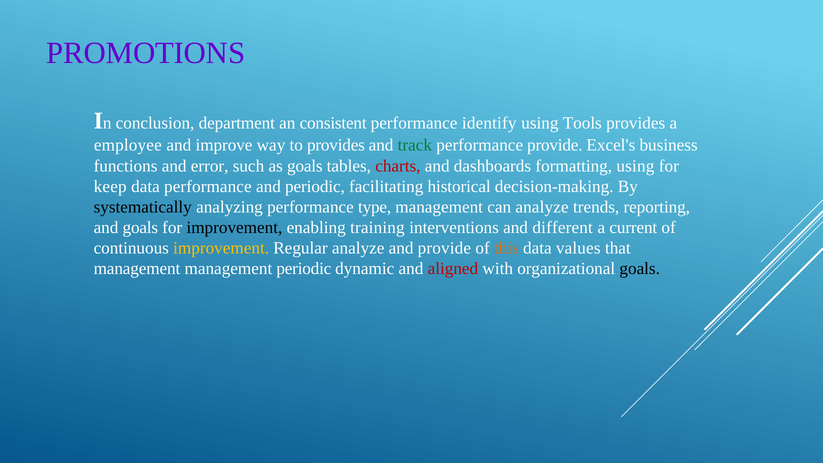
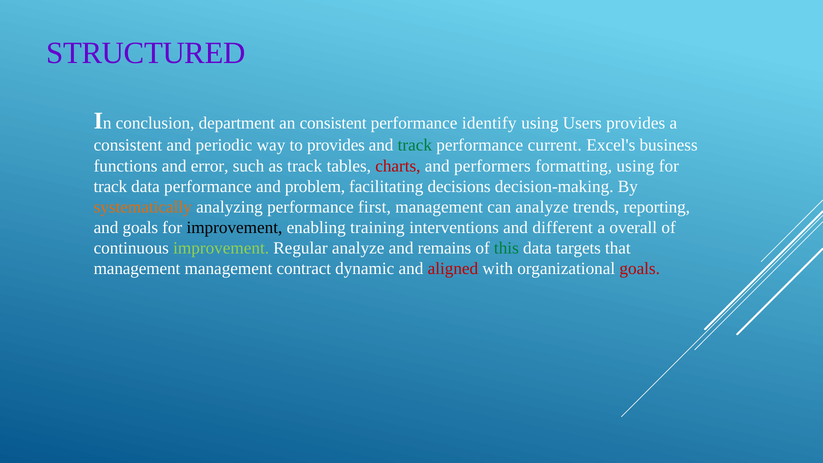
PROMOTIONS: PROMOTIONS -> STRUCTURED
Tools: Tools -> Users
employee at (128, 145): employee -> consistent
improve: improve -> periodic
performance provide: provide -> current
as goals: goals -> track
dashboards: dashboards -> performers
keep at (110, 186): keep -> track
and periodic: periodic -> problem
historical: historical -> decisions
systematically colour: black -> orange
type: type -> first
current: current -> overall
improvement at (221, 248) colour: yellow -> light green
and provide: provide -> remains
this colour: orange -> green
values: values -> targets
management periodic: periodic -> contract
goals at (640, 269) colour: black -> red
